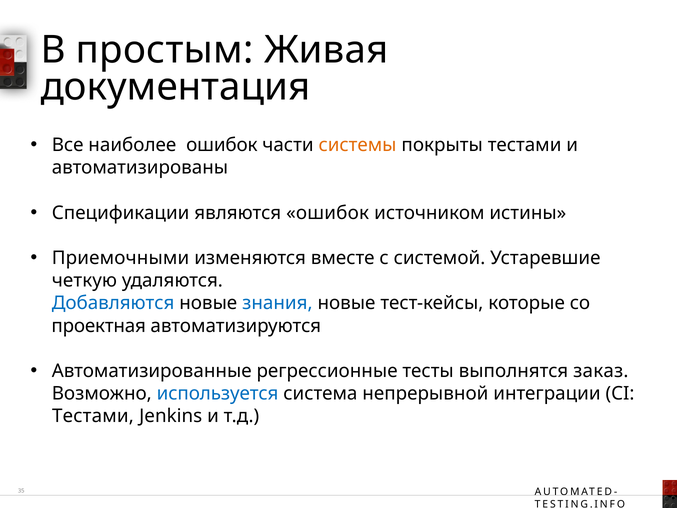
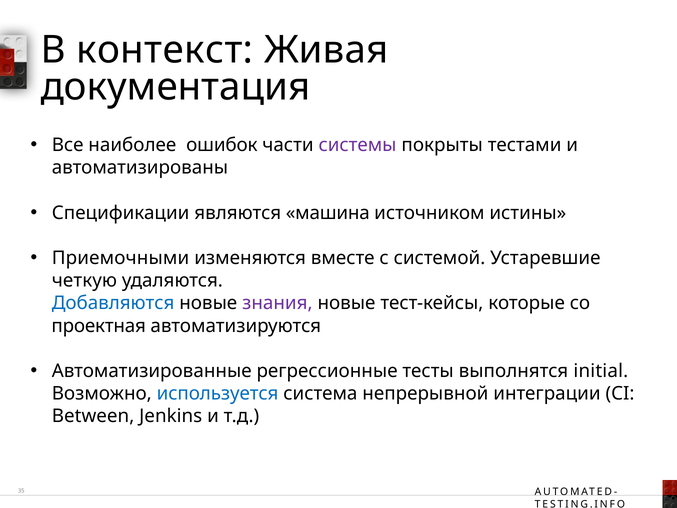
простым: простым -> контекст
системы colour: orange -> purple
являются ошибок: ошибок -> машина
знания colour: blue -> purple
заказ: заказ -> initial
Тестами at (93, 416): Тестами -> Between
